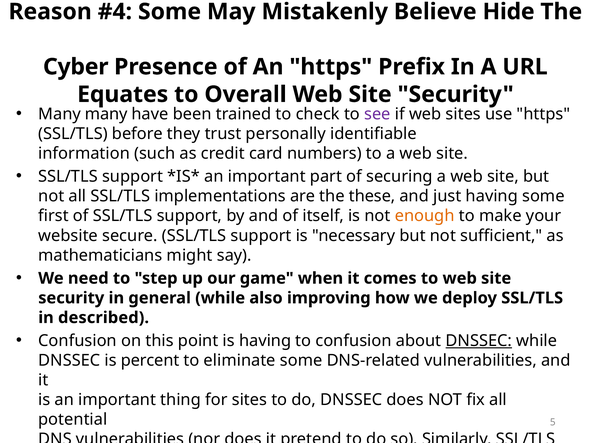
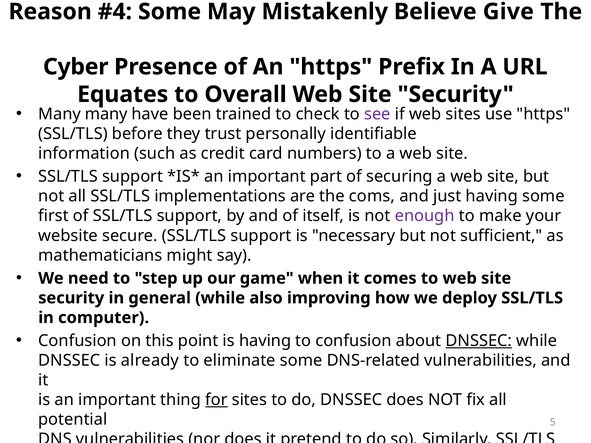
Hide: Hide -> Give
these: these -> coms
enough colour: orange -> purple
described: described -> computer
percent: percent -> already
for underline: none -> present
